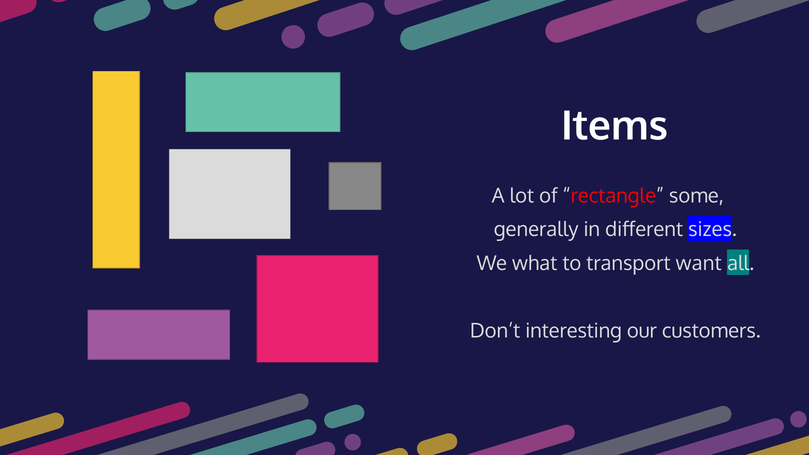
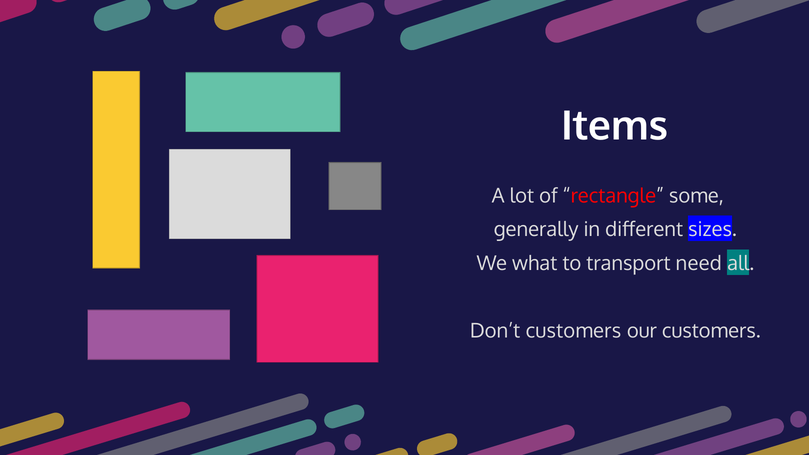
want: want -> need
Don’t interesting: interesting -> customers
